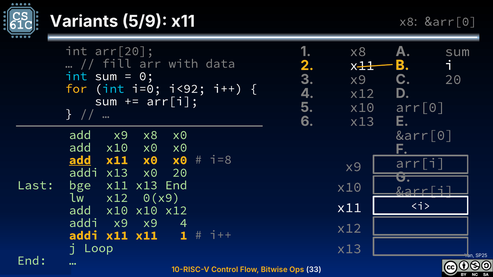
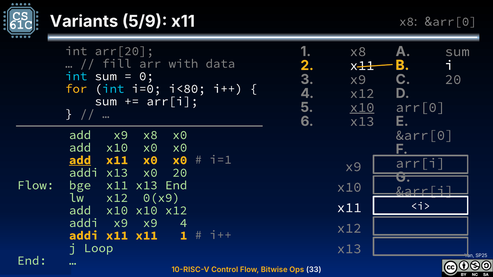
i<92: i<92 -> i<80
x10 at (362, 107) underline: none -> present
i=8: i=8 -> i=1
Last at (36, 185): Last -> Flow
